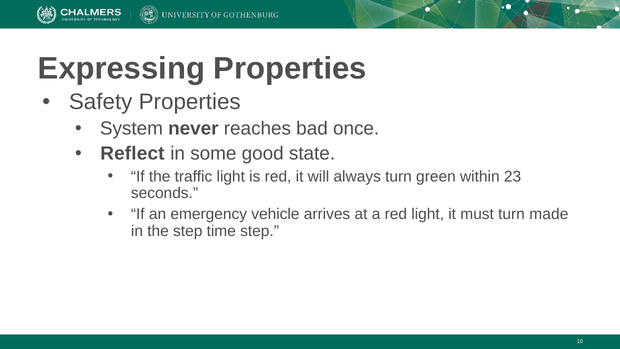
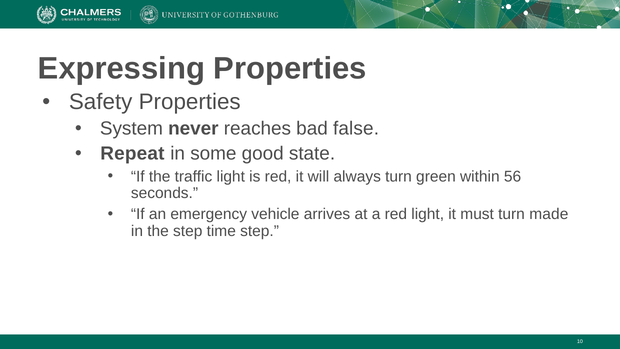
once: once -> false
Reflect: Reflect -> Repeat
23: 23 -> 56
